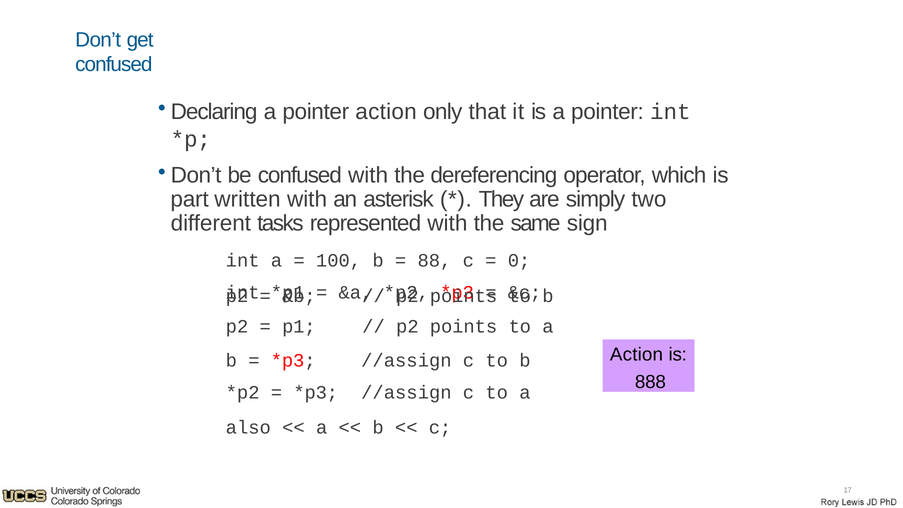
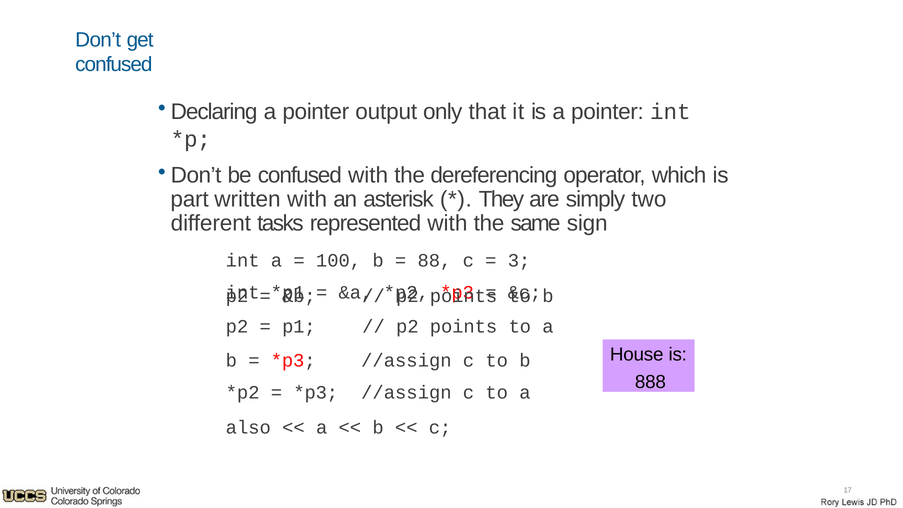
pointer action: action -> output
0: 0 -> 3
Action at (637, 355): Action -> House
